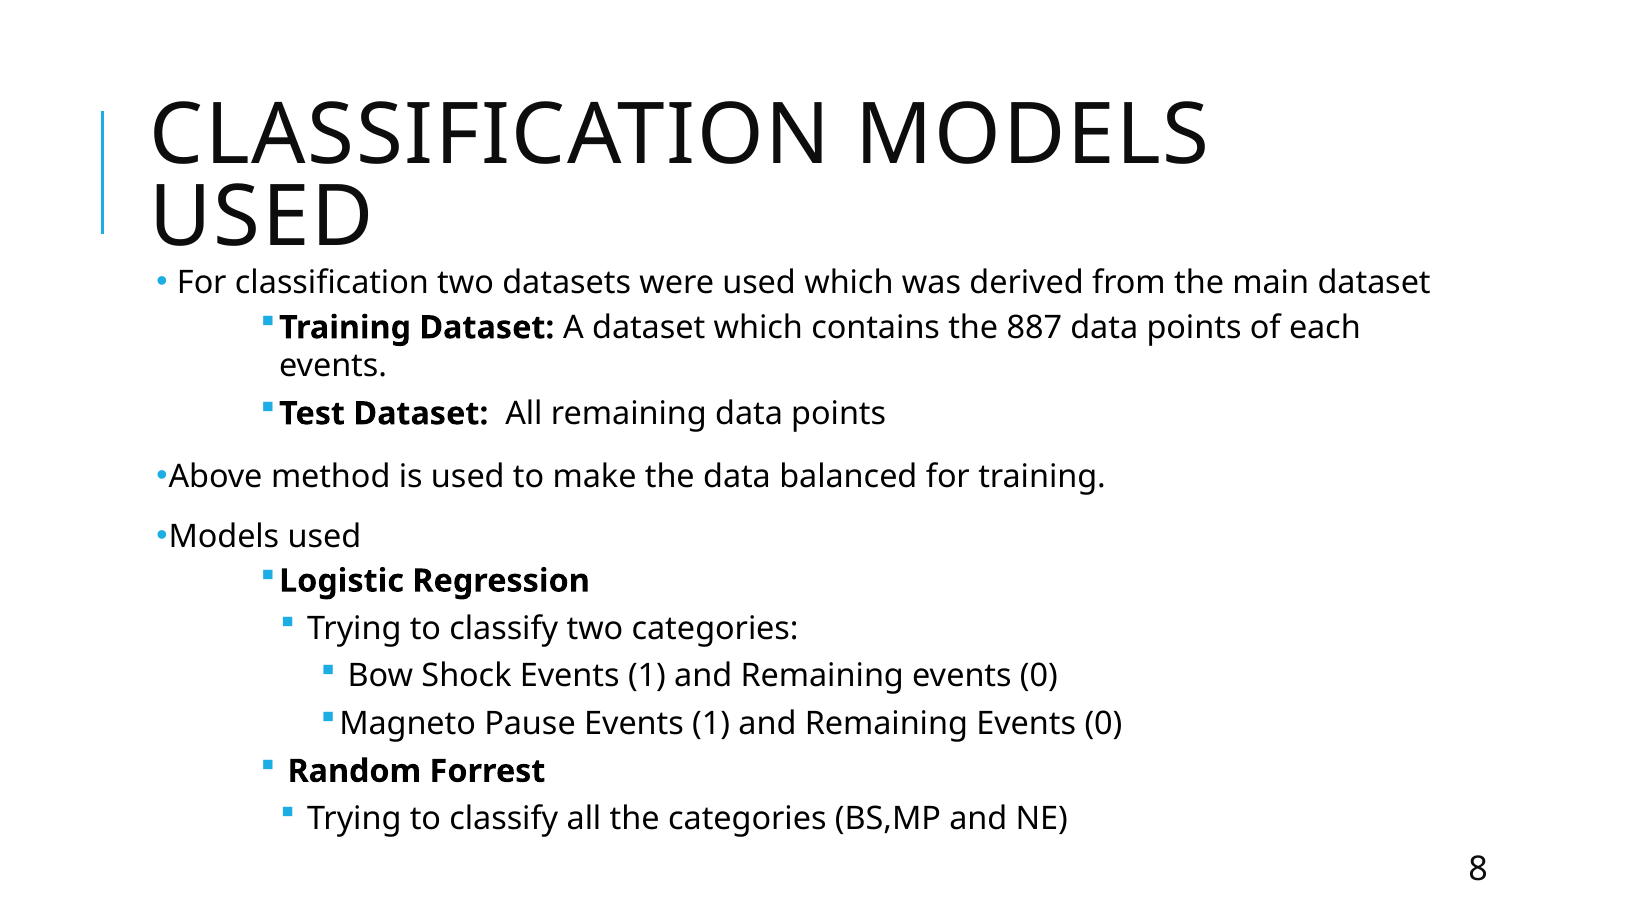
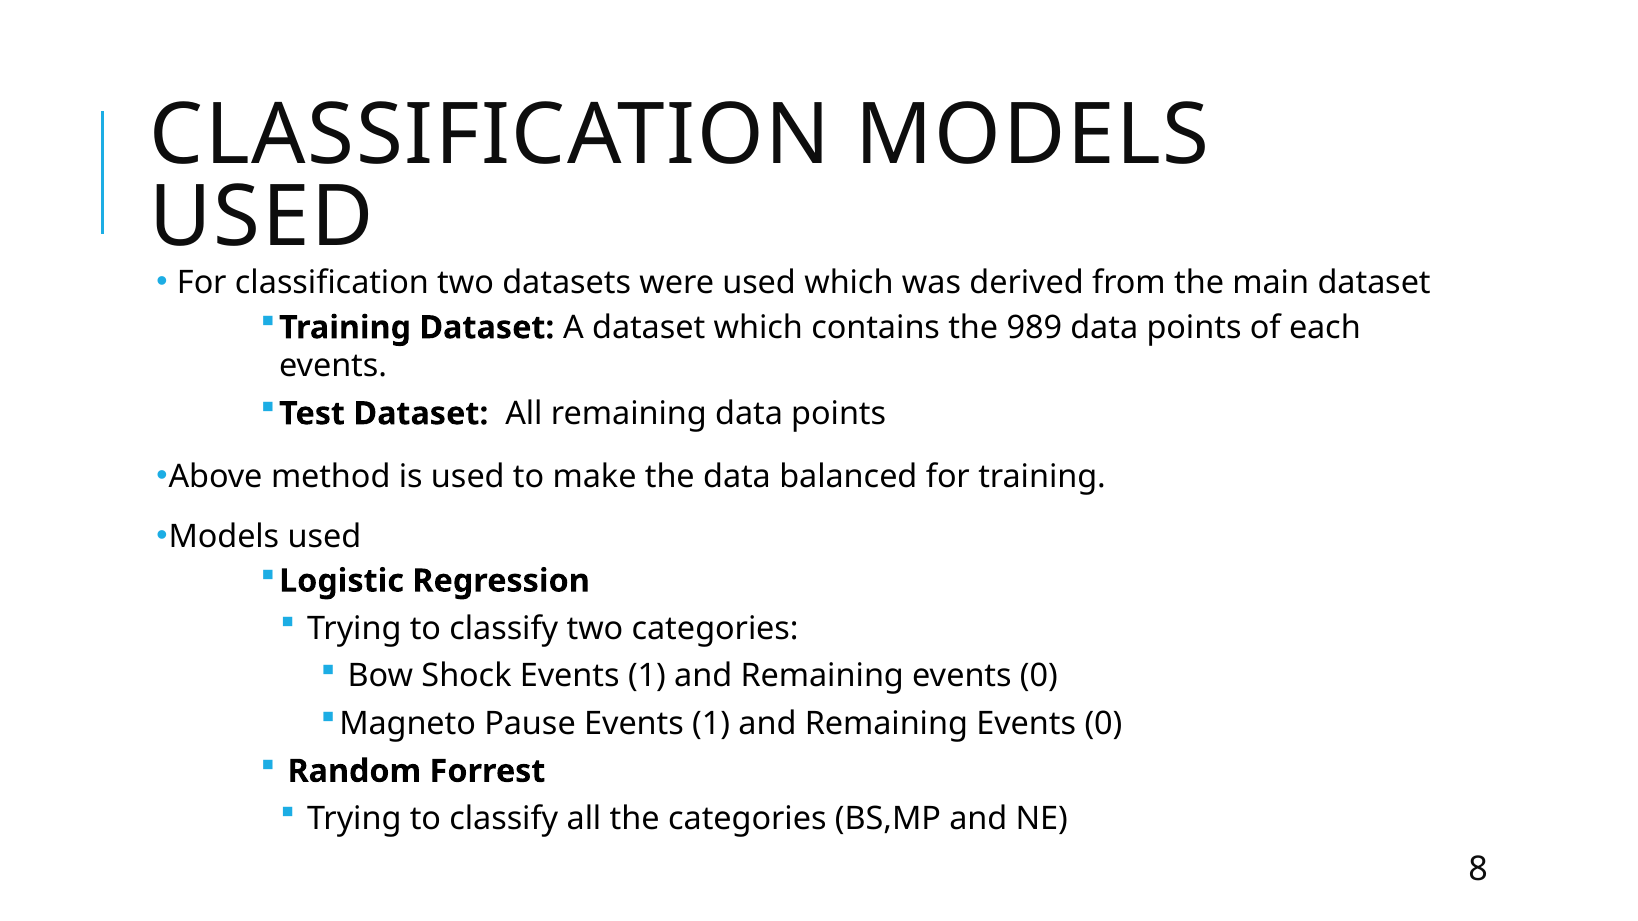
887: 887 -> 989
